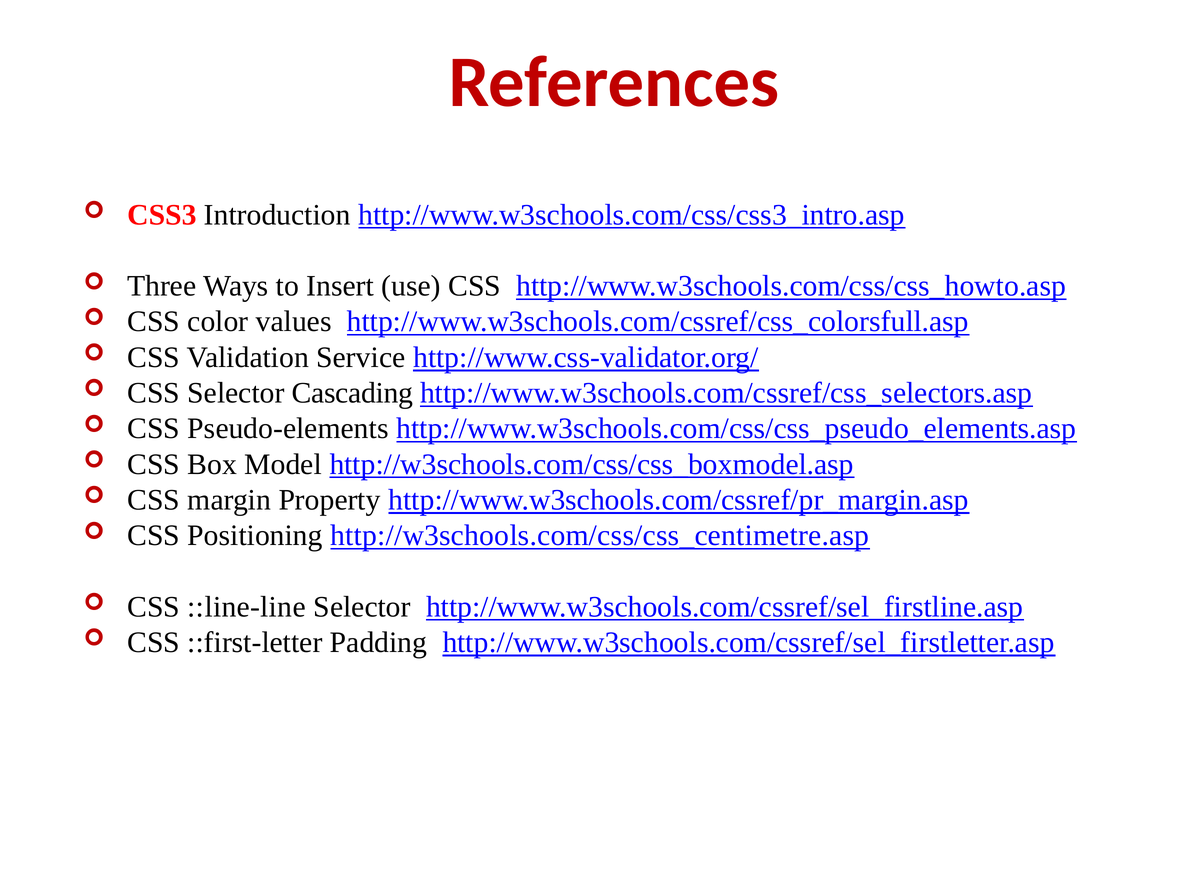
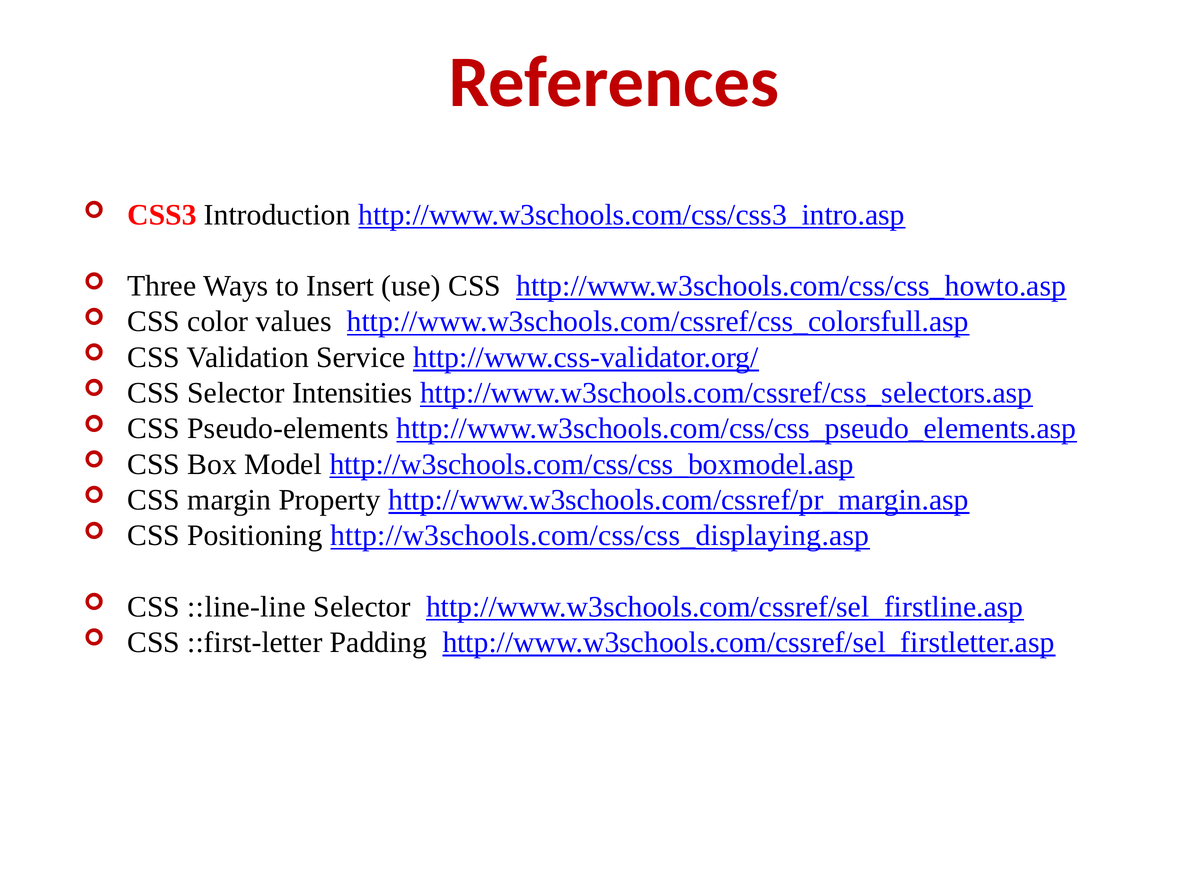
Cascading: Cascading -> Intensities
http://w3schools.com/css/css_centimetre.asp: http://w3schools.com/css/css_centimetre.asp -> http://w3schools.com/css/css_displaying.asp
